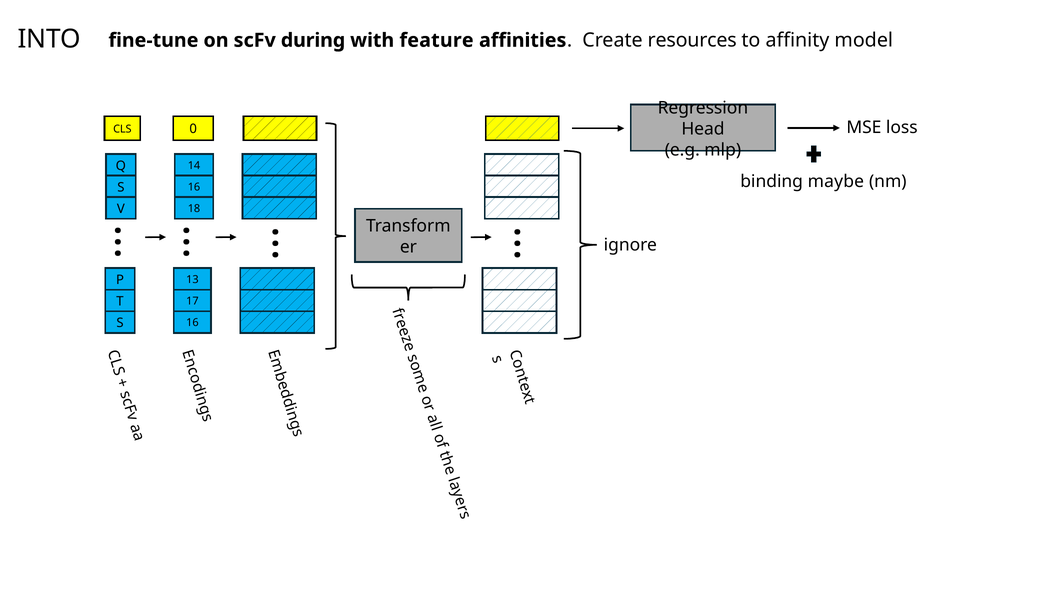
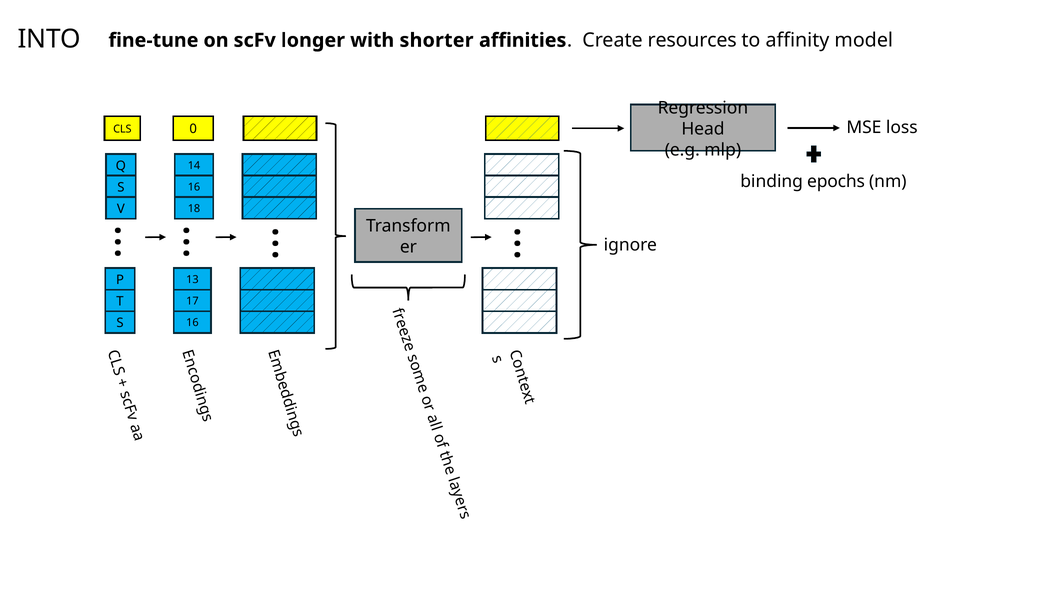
during: during -> longer
feature: feature -> shorter
maybe: maybe -> epochs
